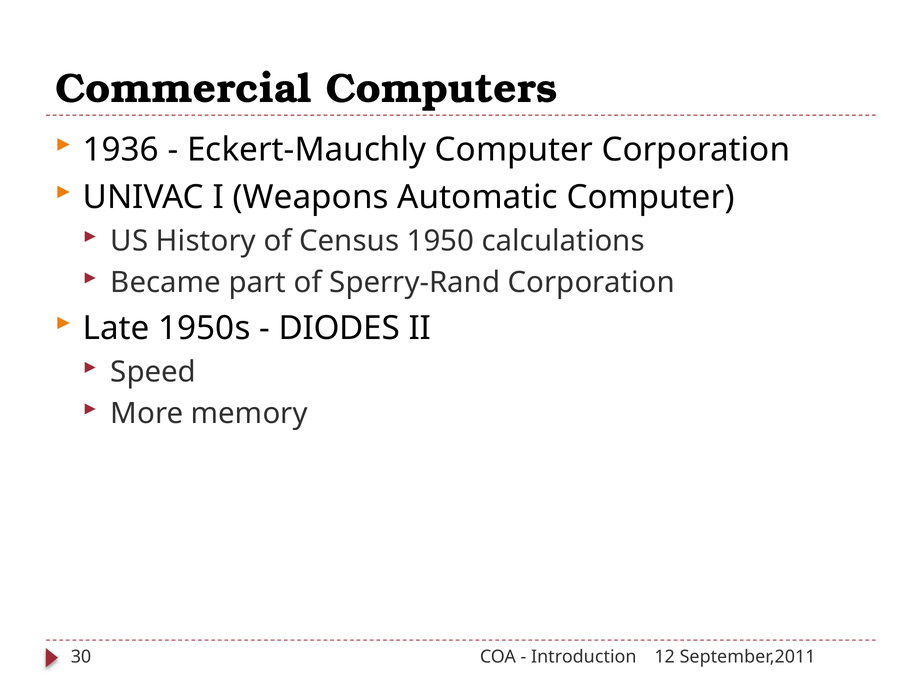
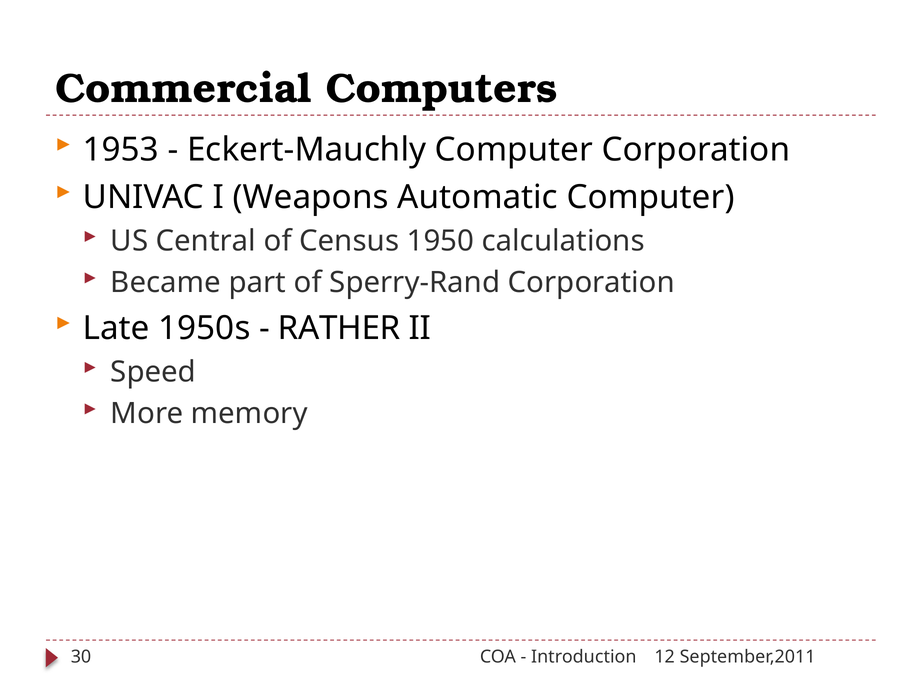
1936: 1936 -> 1953
History: History -> Central
DIODES: DIODES -> RATHER
